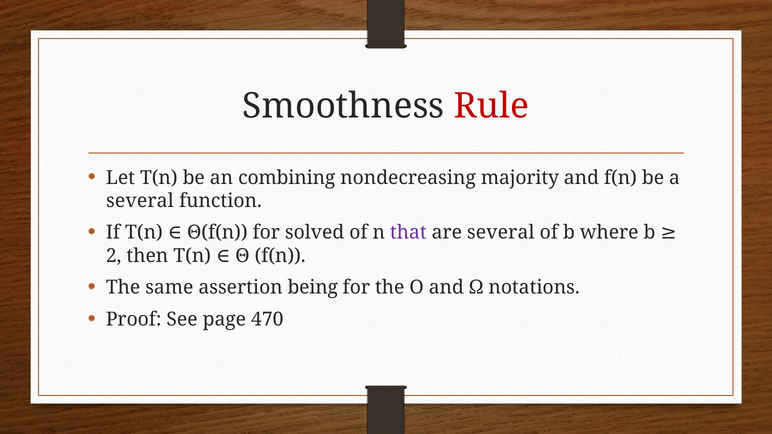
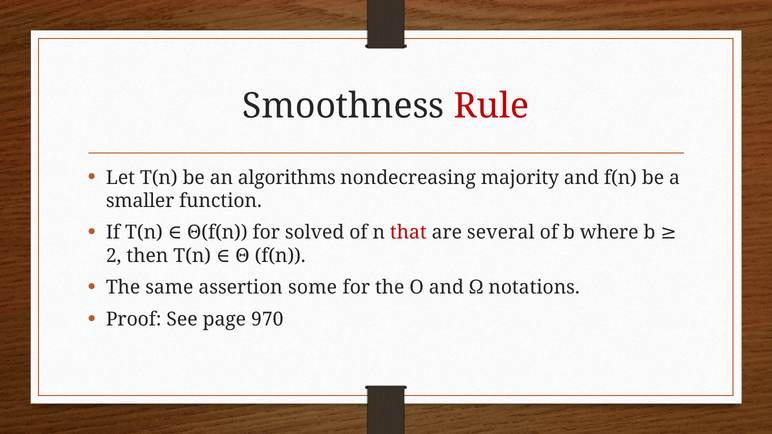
combining: combining -> algorithms
several at (140, 201): several -> smaller
that colour: purple -> red
being: being -> some
470: 470 -> 970
